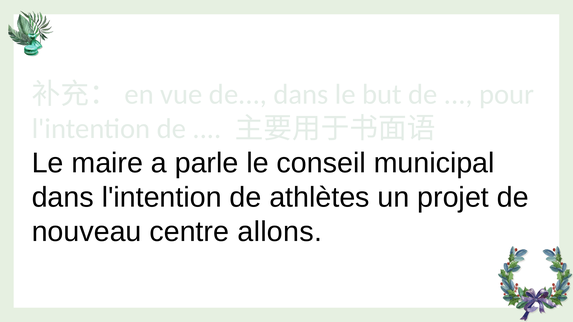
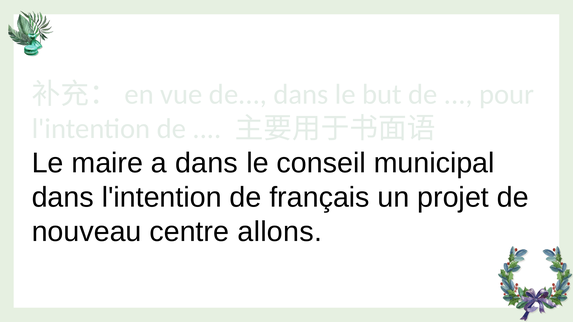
a parle: parle -> dans
athlètes: athlètes -> français
